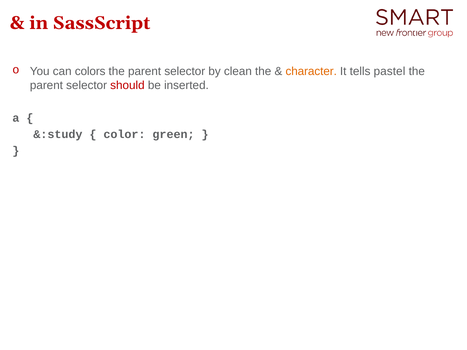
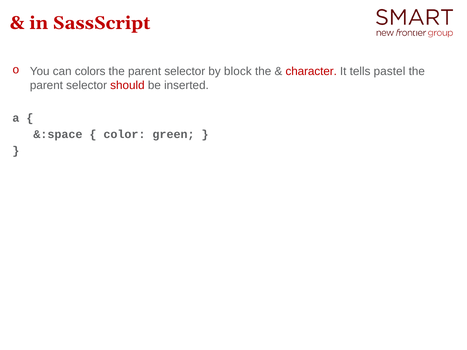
clean: clean -> block
character colour: orange -> red
&:study: &:study -> &:space
